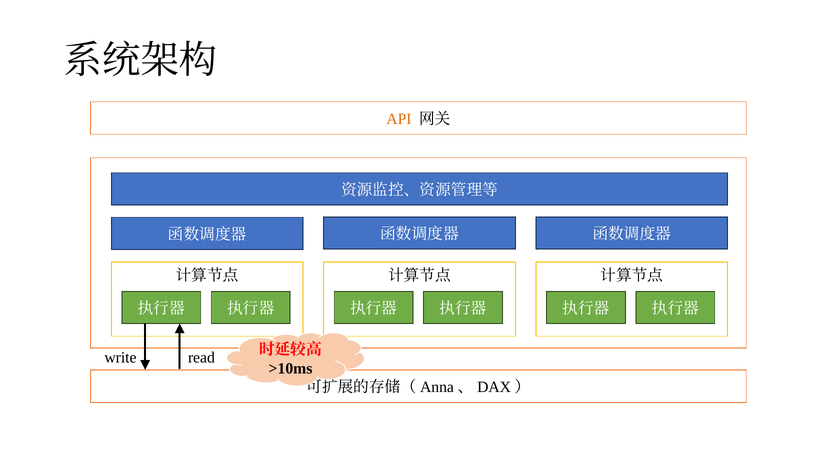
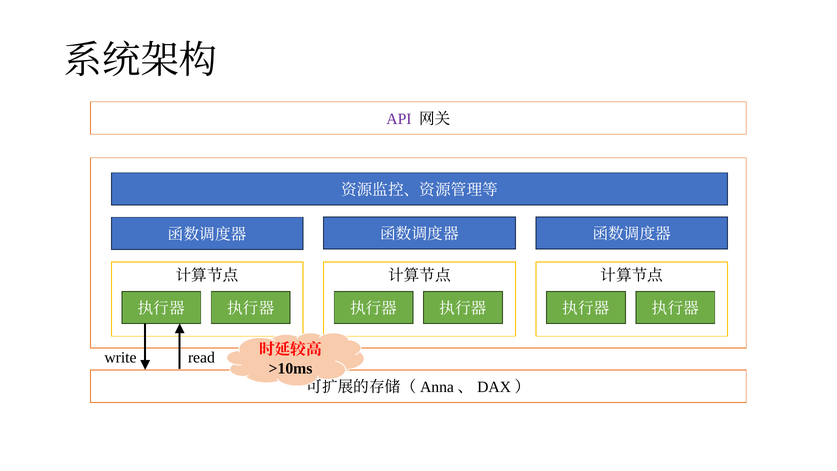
API colour: orange -> purple
